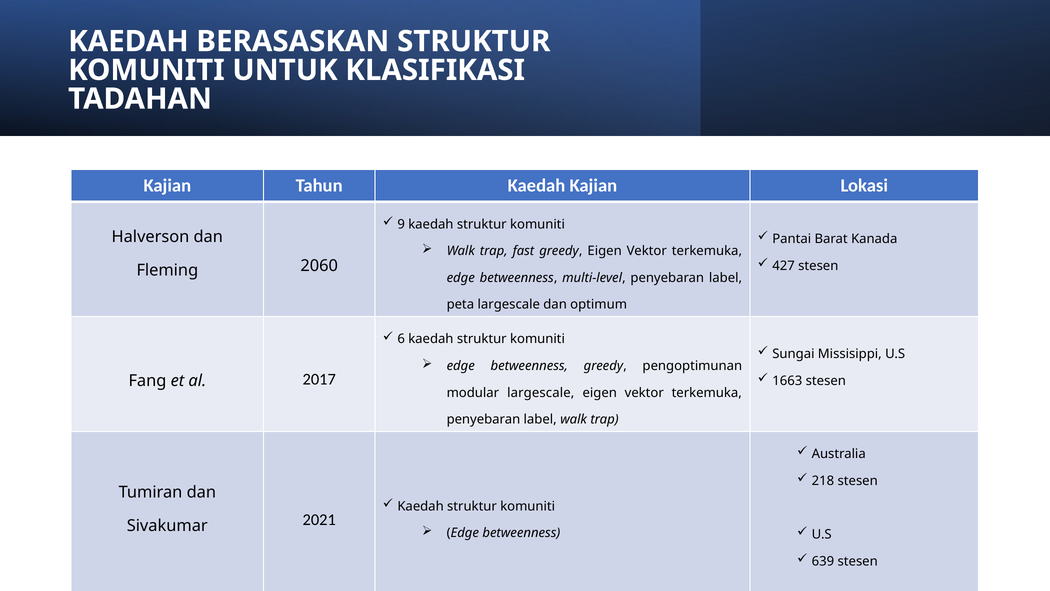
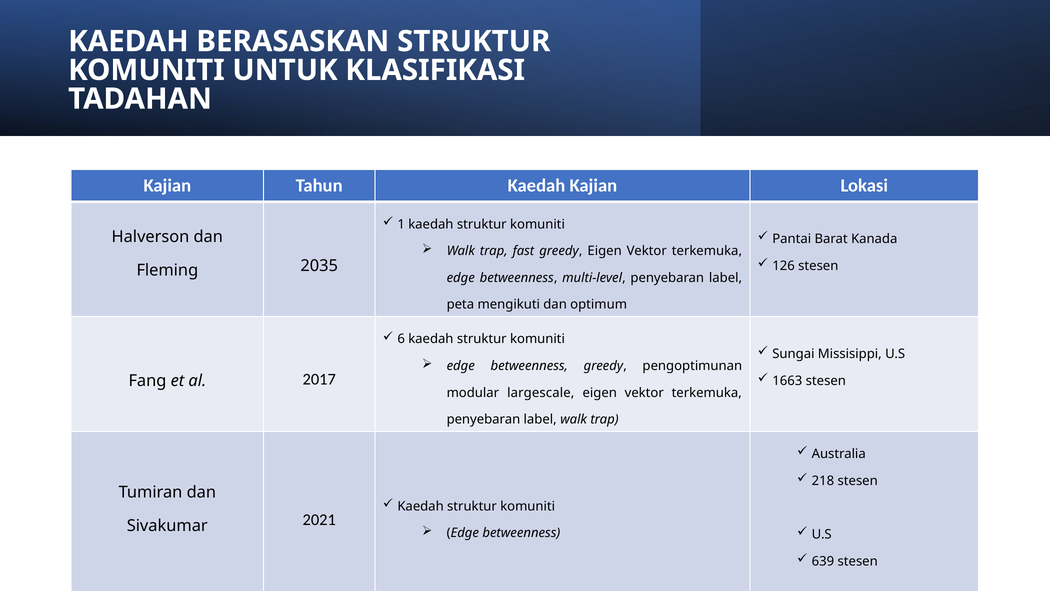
9: 9 -> 1
427: 427 -> 126
2060: 2060 -> 2035
peta largescale: largescale -> mengikuti
